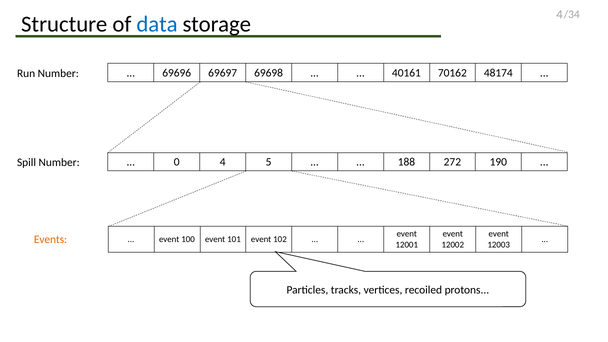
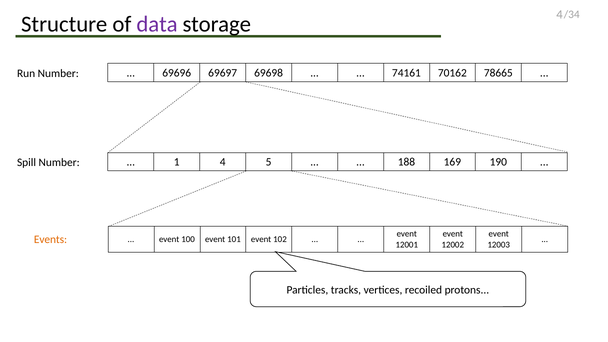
data colour: blue -> purple
40161: 40161 -> 74161
48174: 48174 -> 78665
0: 0 -> 1
272: 272 -> 169
